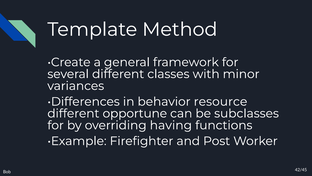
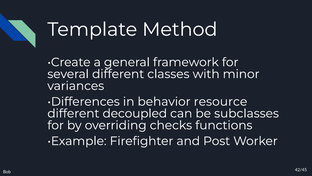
opportune: opportune -> decoupled
having: having -> checks
